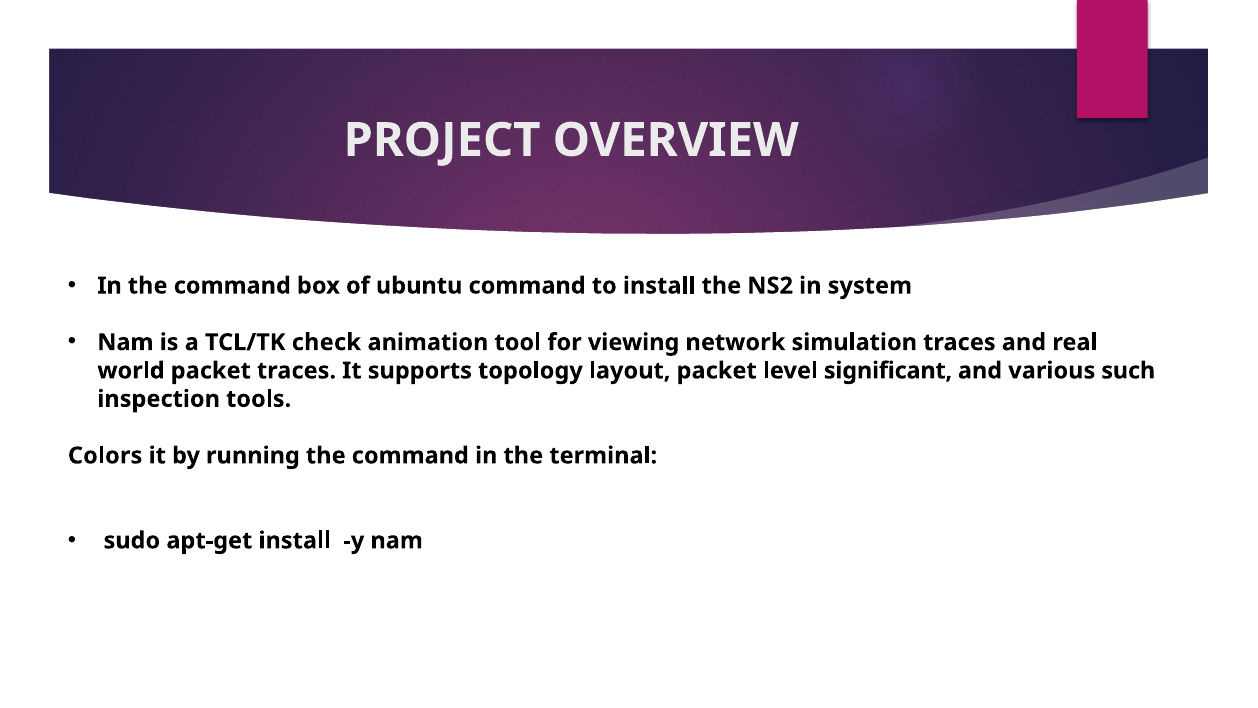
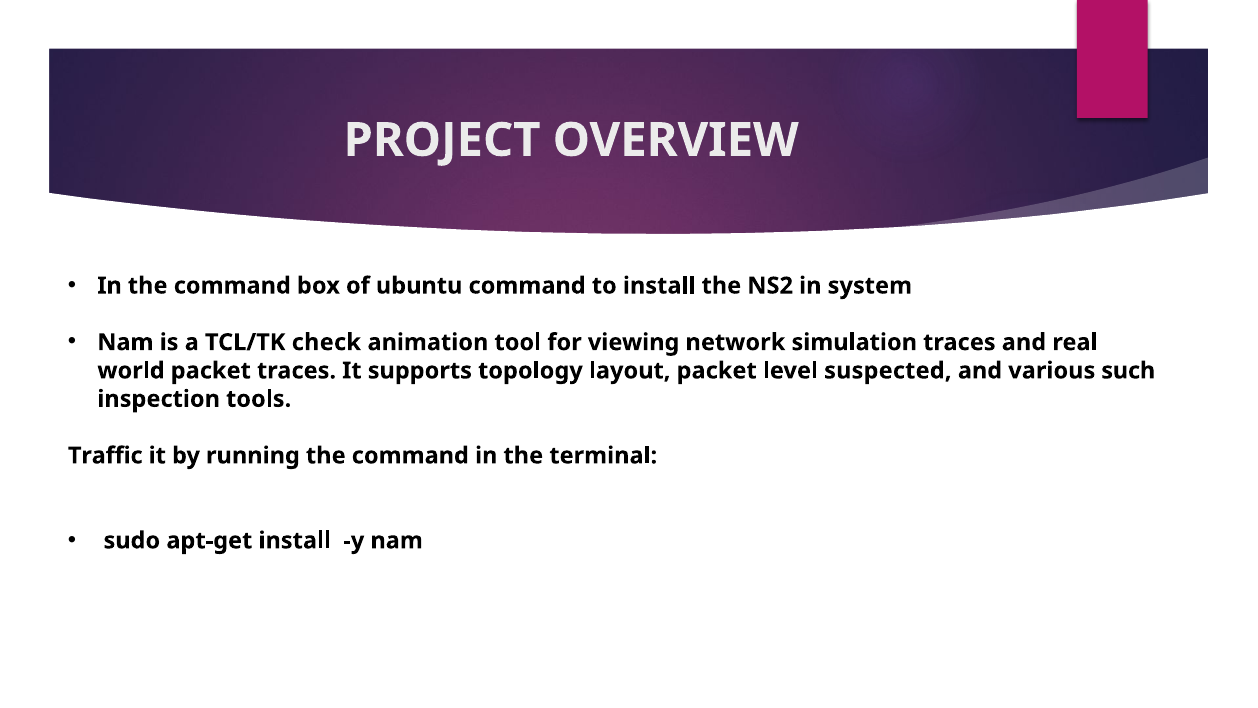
significant: significant -> suspected
Colors: Colors -> Traffic
